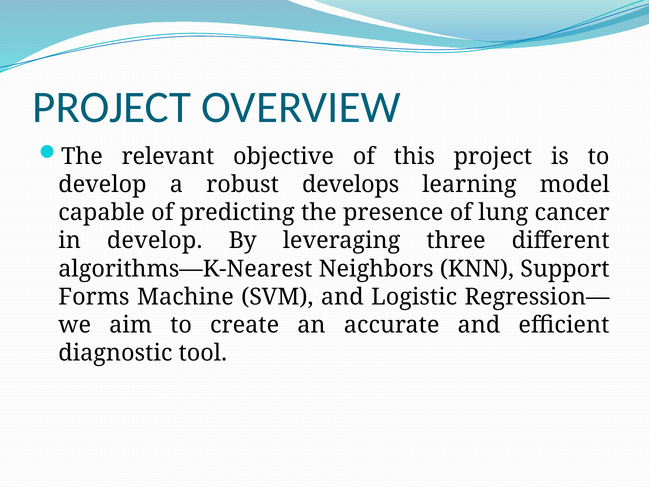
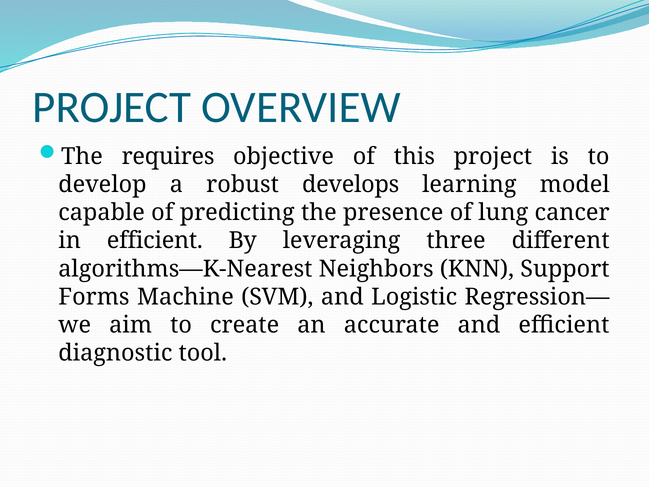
relevant: relevant -> requires
in develop: develop -> efficient
